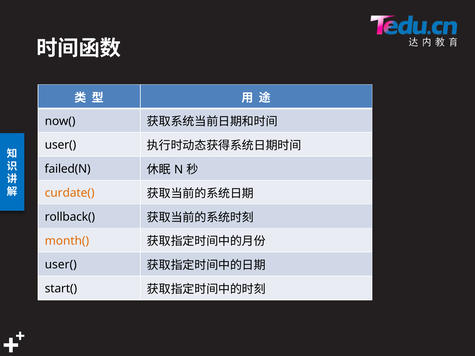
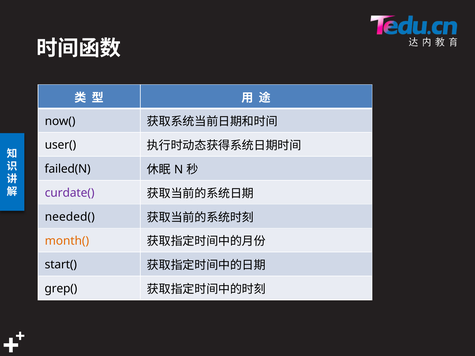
curdate( colour: orange -> purple
rollback(: rollback( -> needed(
user( at (61, 265): user( -> start(
start(: start( -> grep(
